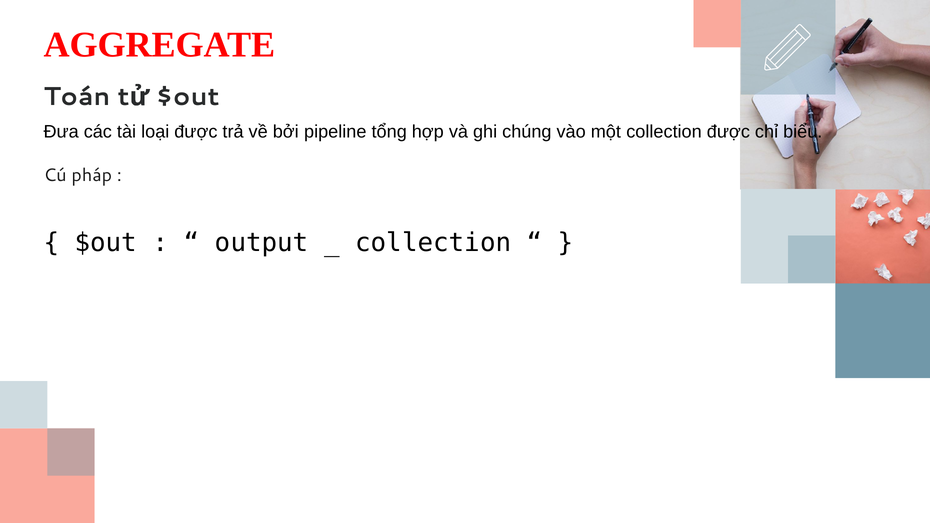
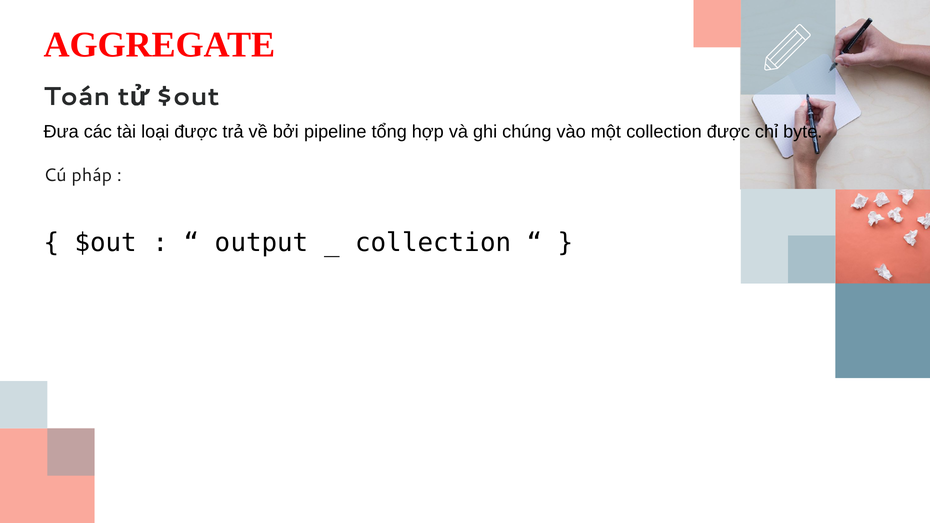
biểu: biểu -> byte
